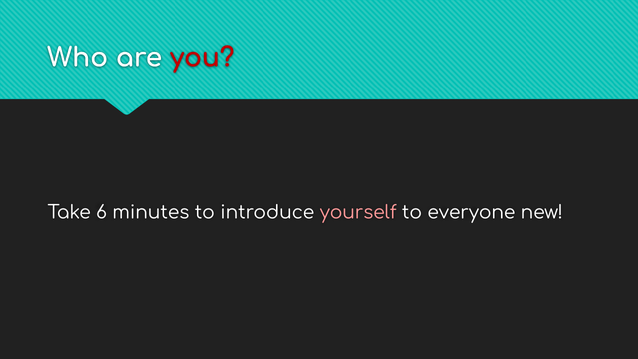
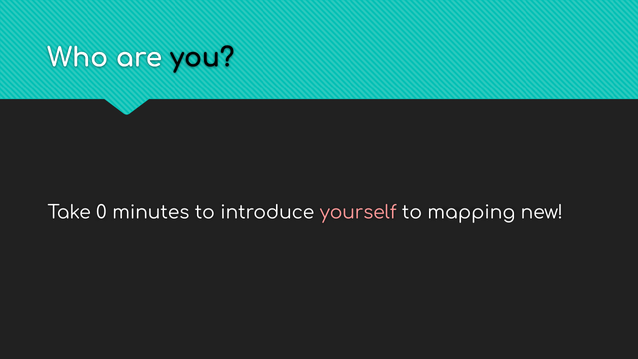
you colour: red -> black
6: 6 -> 0
everyone: everyone -> mapping
